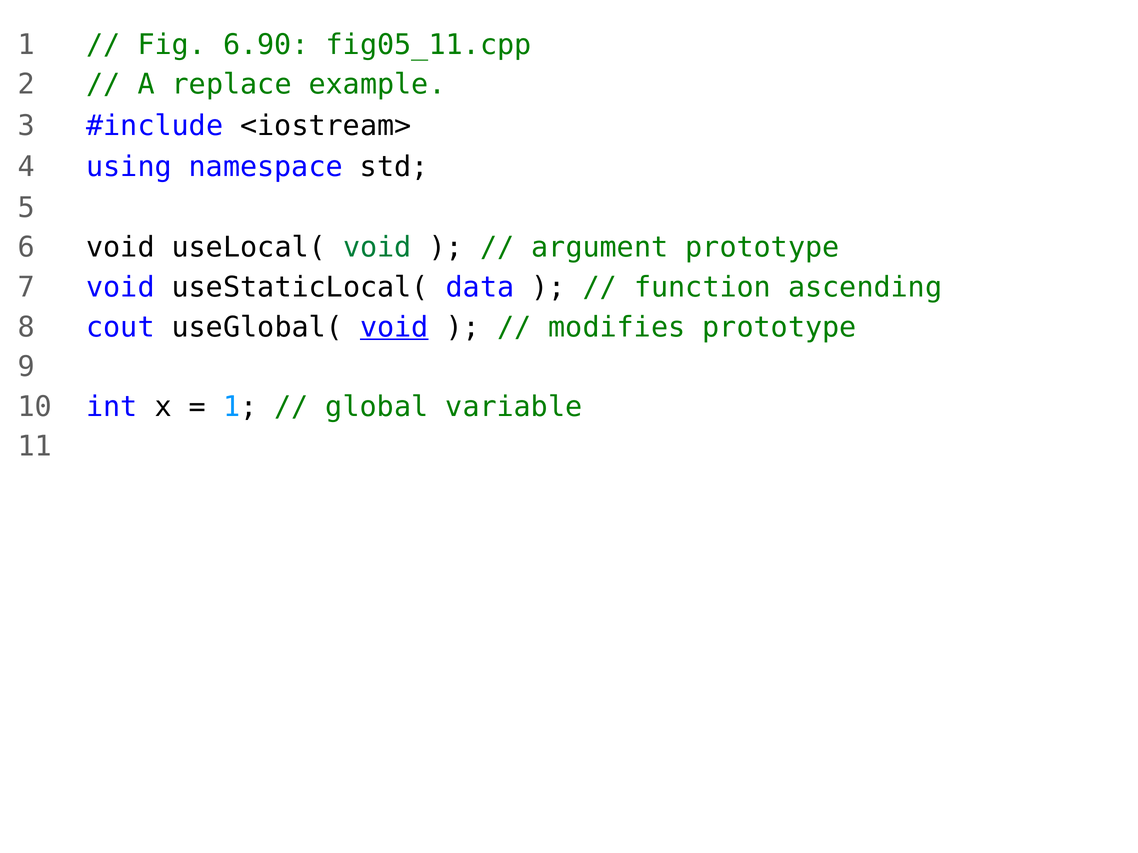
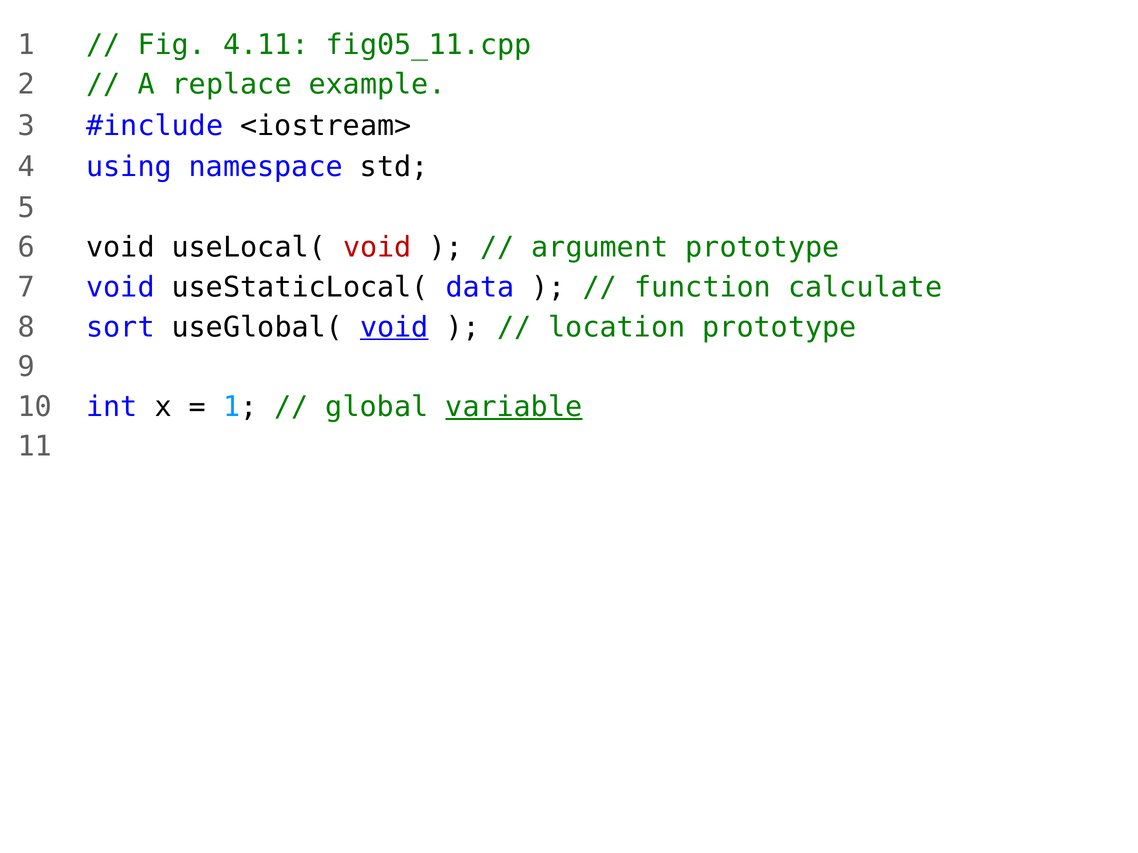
6.90: 6.90 -> 4.11
void at (377, 248) colour: green -> red
ascending: ascending -> calculate
cout: cout -> sort
modifies: modifies -> location
variable underline: none -> present
